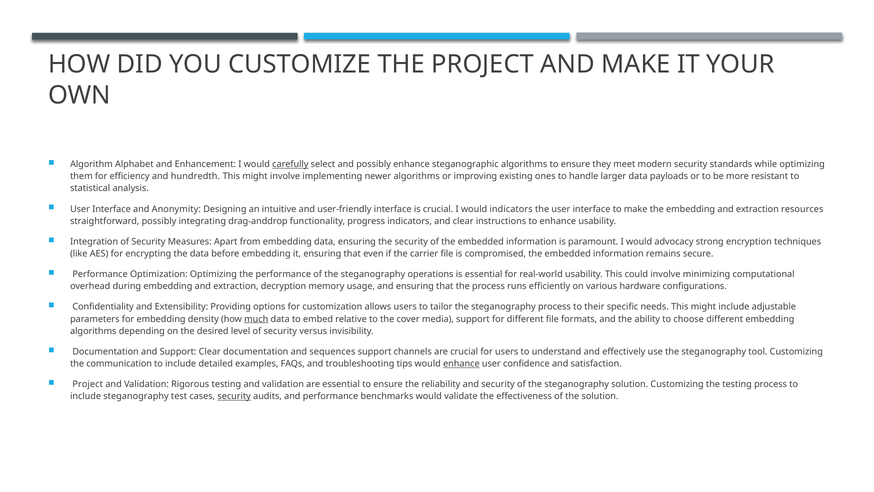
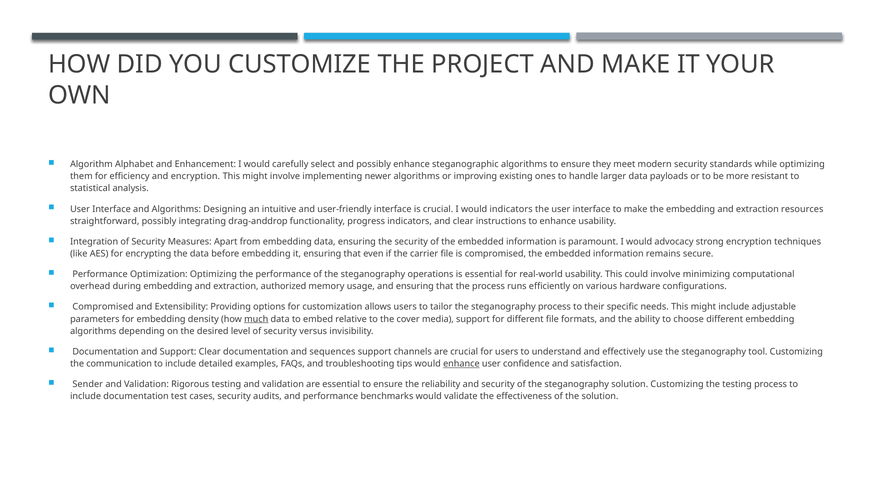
carefully underline: present -> none
and hundredth: hundredth -> encryption
and Anonymity: Anonymity -> Algorithms
decryption: decryption -> authorized
Confidentiality at (103, 307): Confidentiality -> Compromised
Project at (88, 384): Project -> Sender
include steganography: steganography -> documentation
security at (234, 396) underline: present -> none
